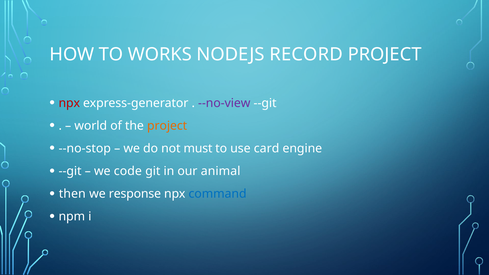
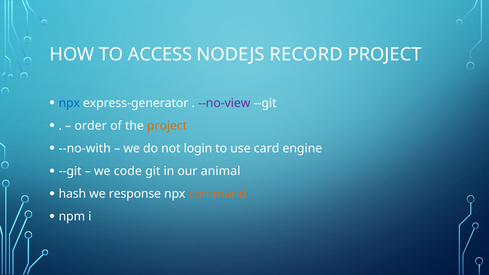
WORKS: WORKS -> ACCESS
npx at (69, 103) colour: red -> blue
world: world -> order
--no-stop: --no-stop -> --no-with
must: must -> login
then: then -> hash
command colour: blue -> orange
